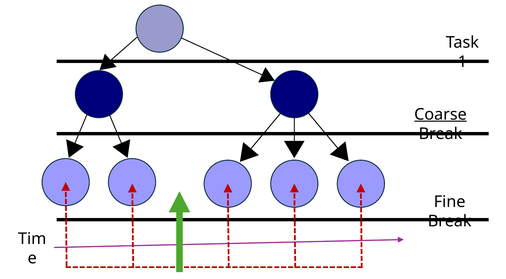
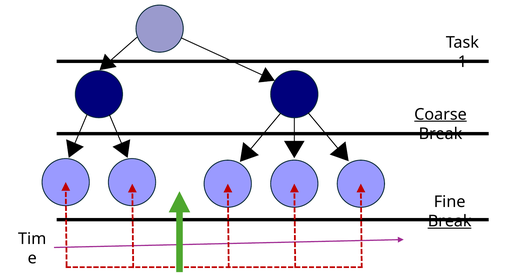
Break at (450, 222) underline: none -> present
